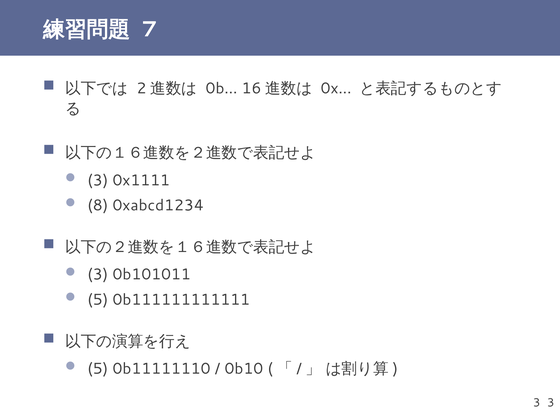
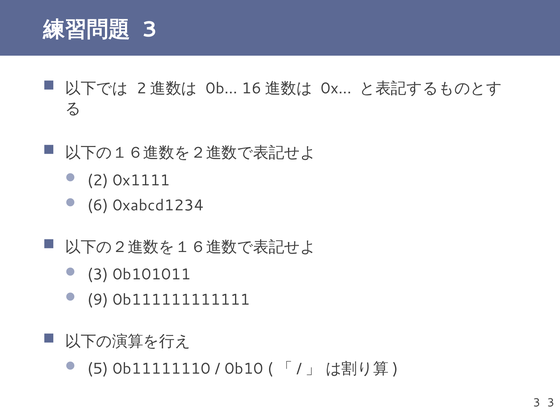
7 at (150, 29): 7 -> 3
3 at (98, 180): 3 -> 2
8: 8 -> 6
5 at (98, 300): 5 -> 9
